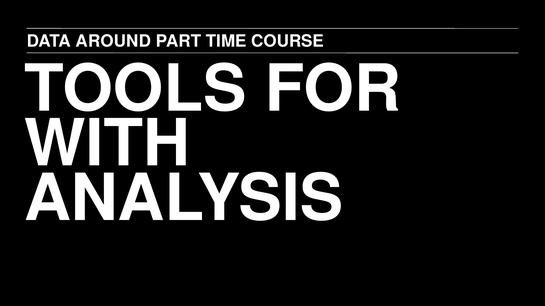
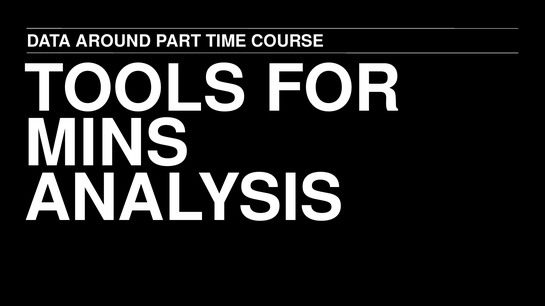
WITH: WITH -> MINS
